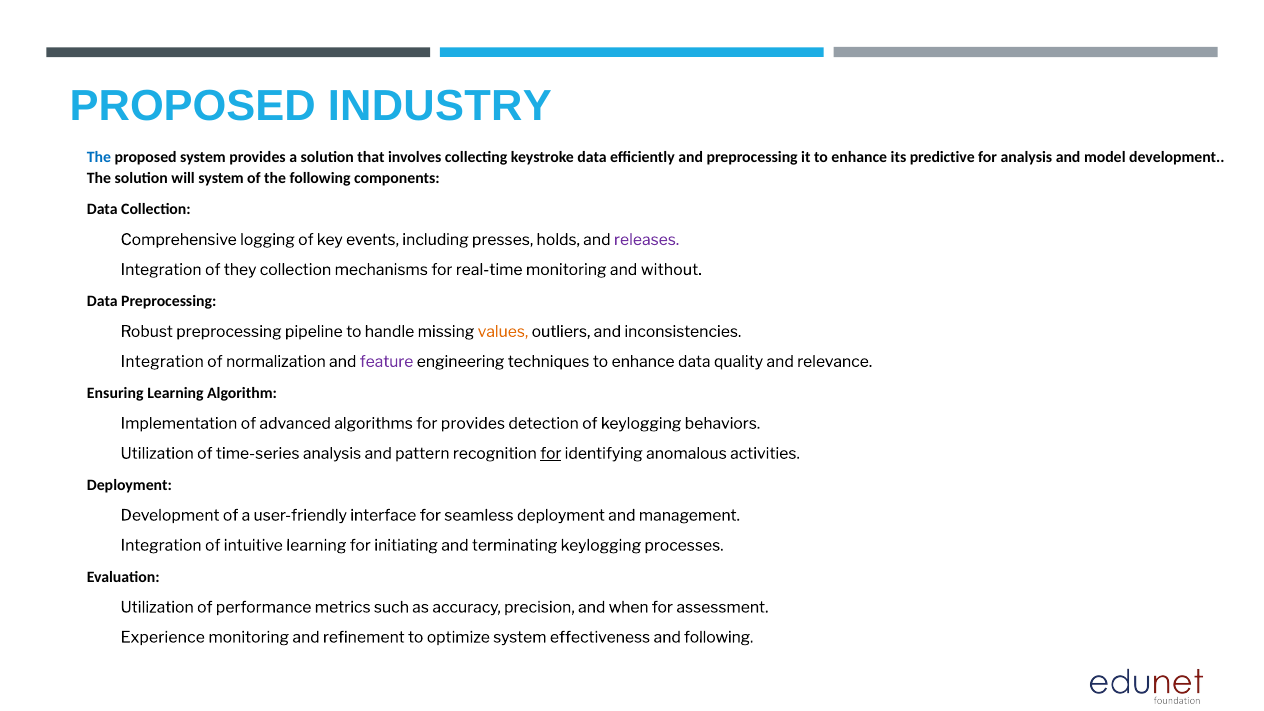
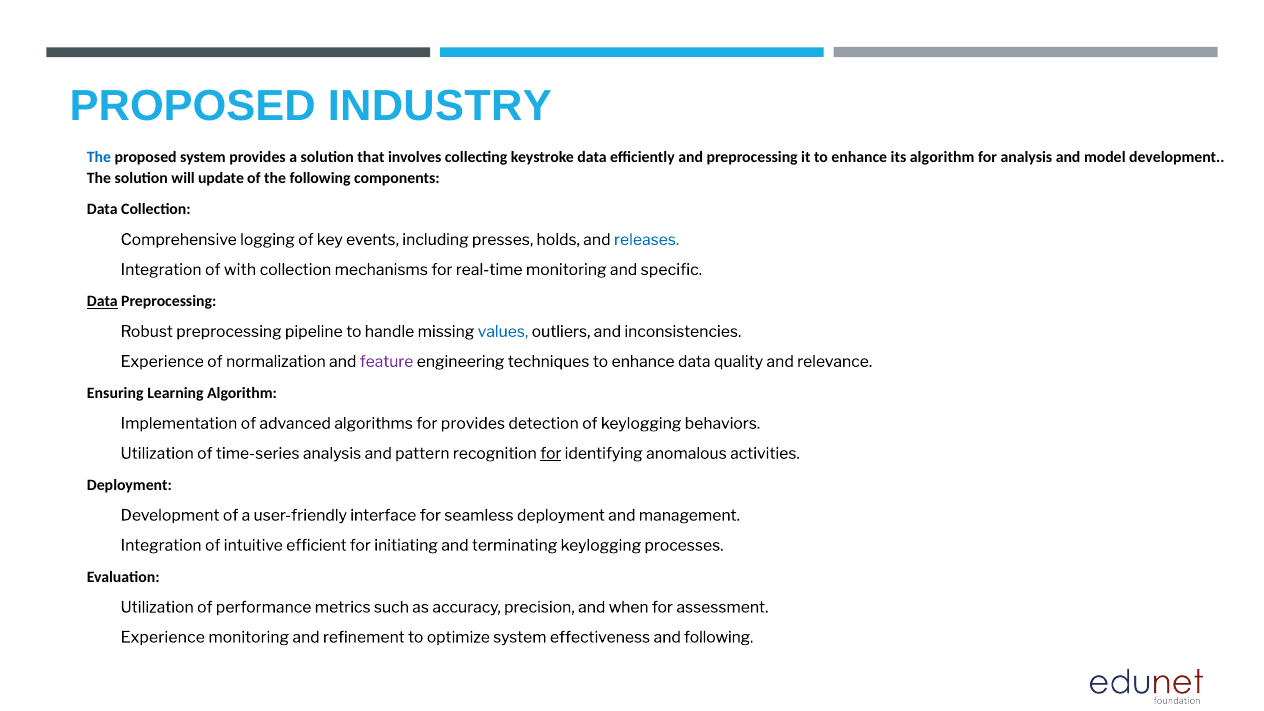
its predictive: predictive -> algorithm
will system: system -> update
releases colour: purple -> blue
they: they -> with
without: without -> specific
Data at (102, 302) underline: none -> present
values colour: orange -> blue
Integration at (162, 362): Integration -> Experience
intuitive learning: learning -> efficient
